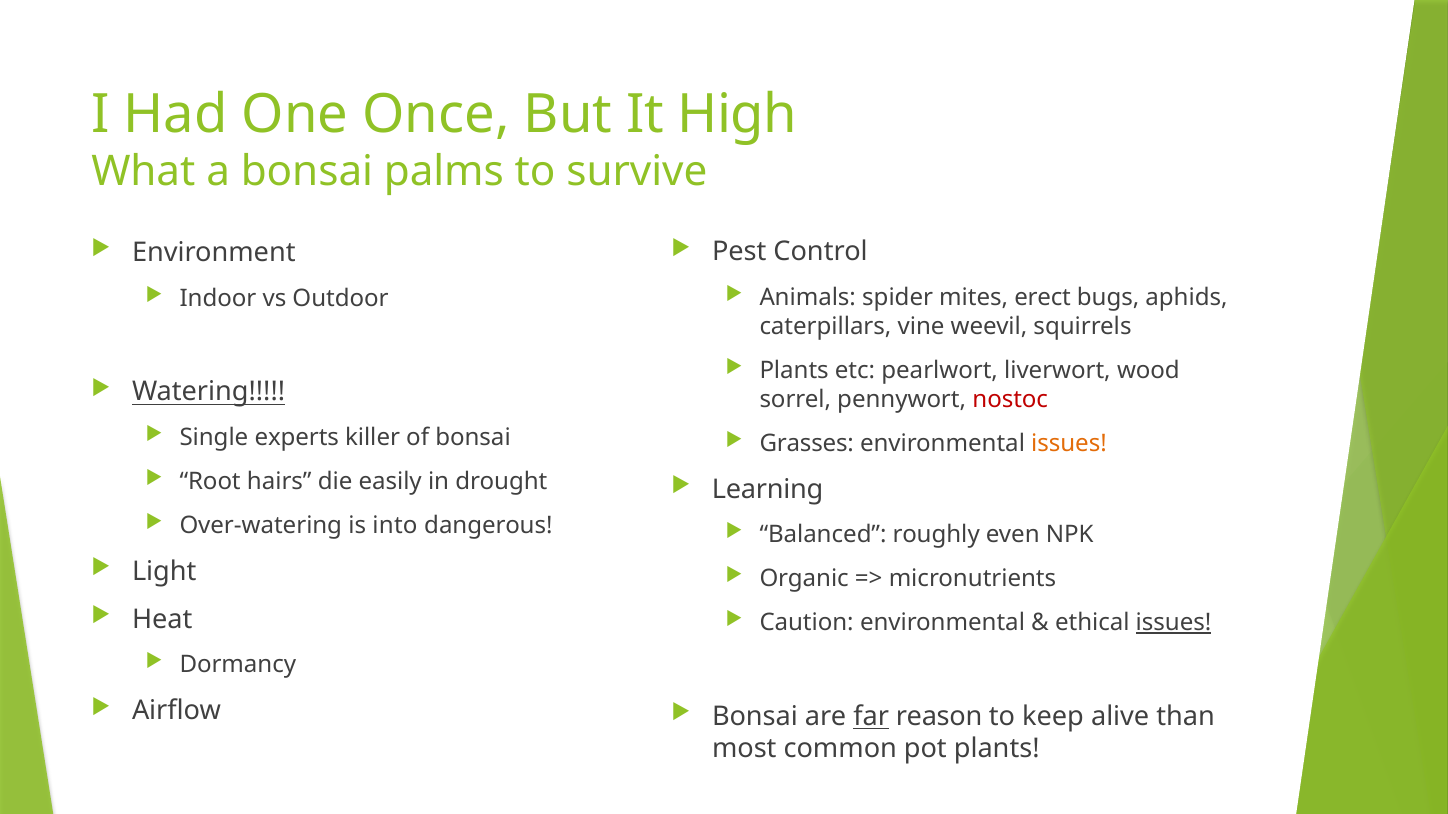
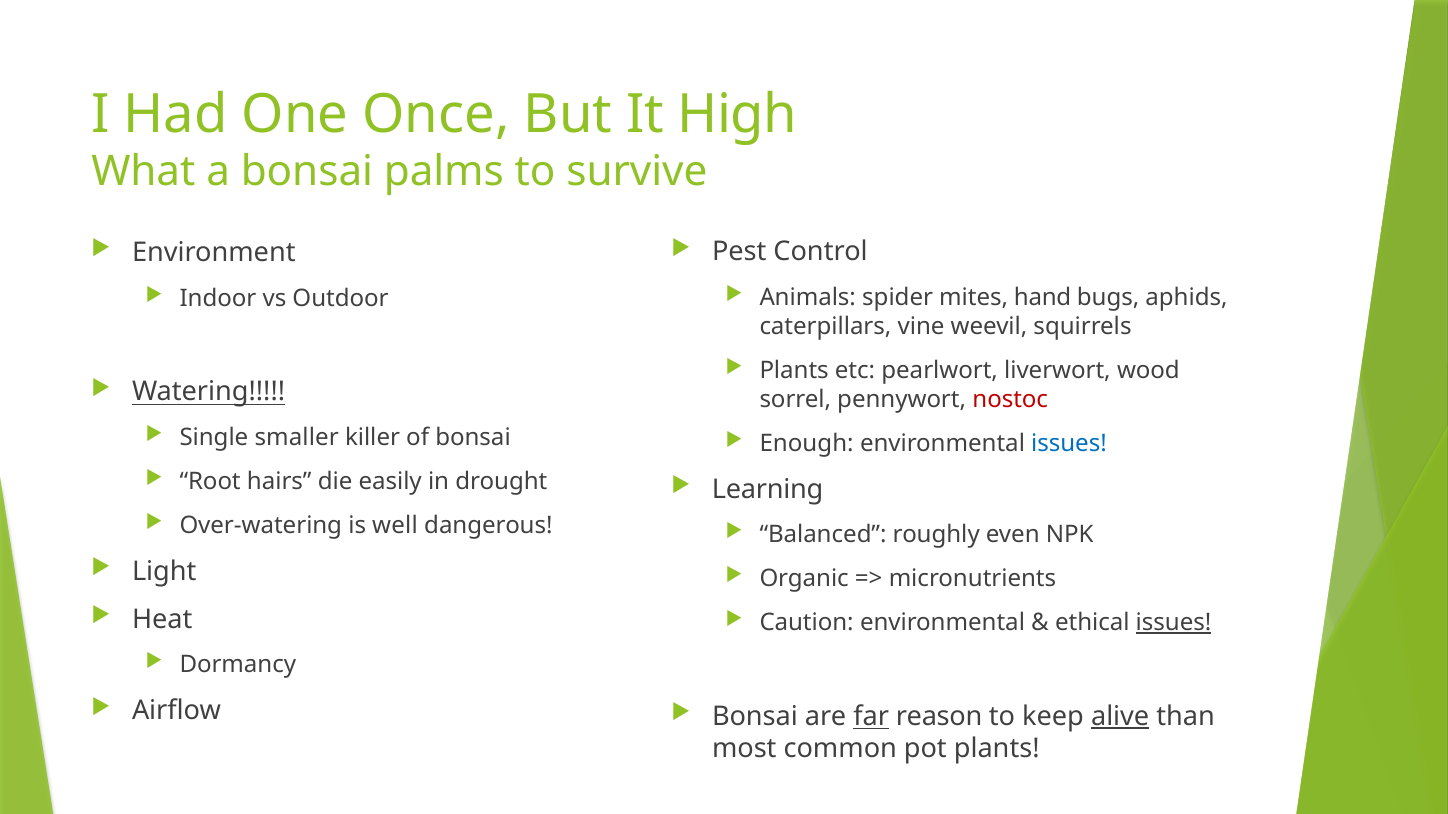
erect: erect -> hand
experts: experts -> smaller
Grasses: Grasses -> Enough
issues at (1069, 443) colour: orange -> blue
into: into -> well
alive underline: none -> present
